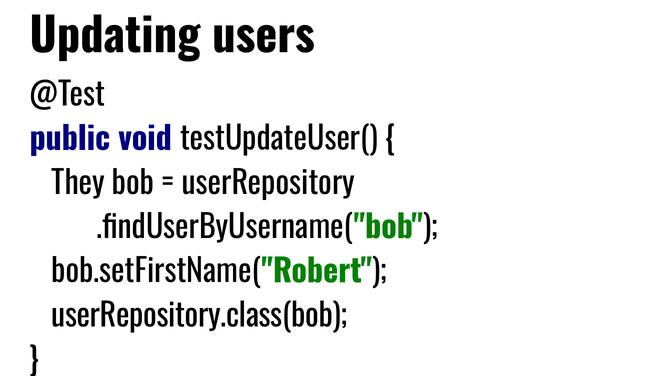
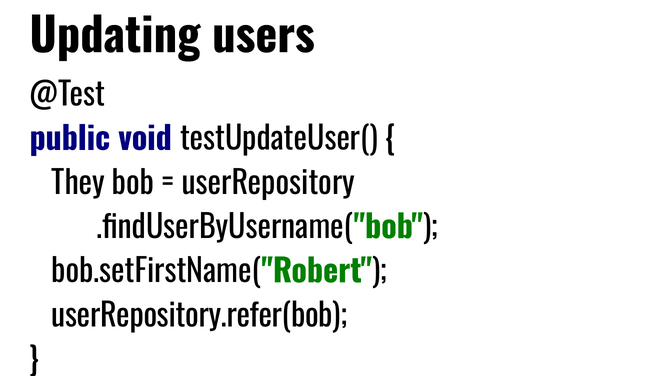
userRepository.class(bob: userRepository.class(bob -> userRepository.refer(bob
